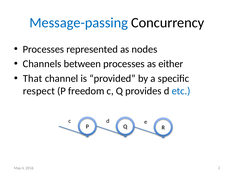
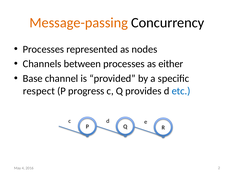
Message-passing colour: blue -> orange
That: That -> Base
freedom: freedom -> progress
